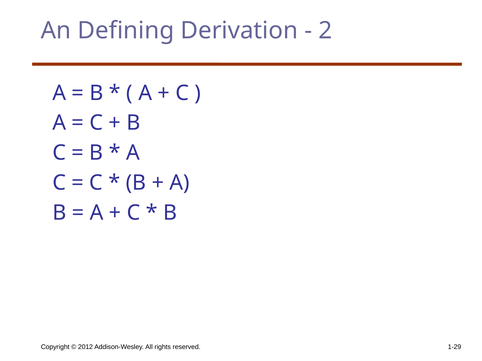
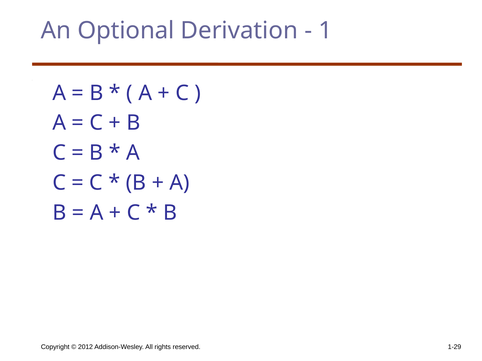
Defining: Defining -> Optional
2: 2 -> 1
